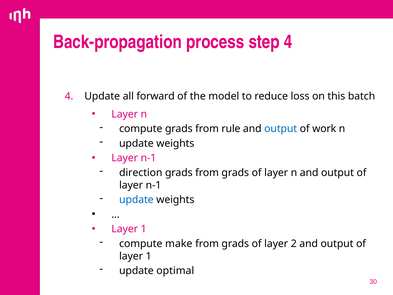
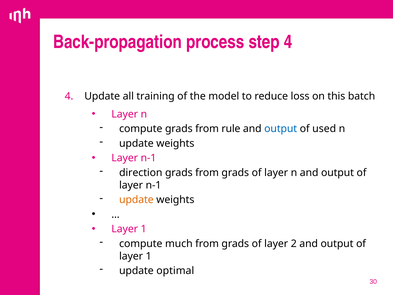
forward: forward -> training
work: work -> used
update at (136, 200) colour: blue -> orange
make: make -> much
